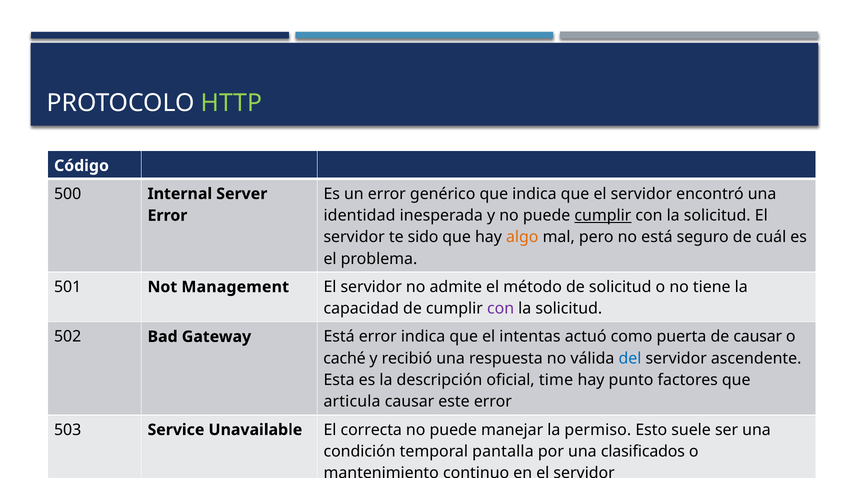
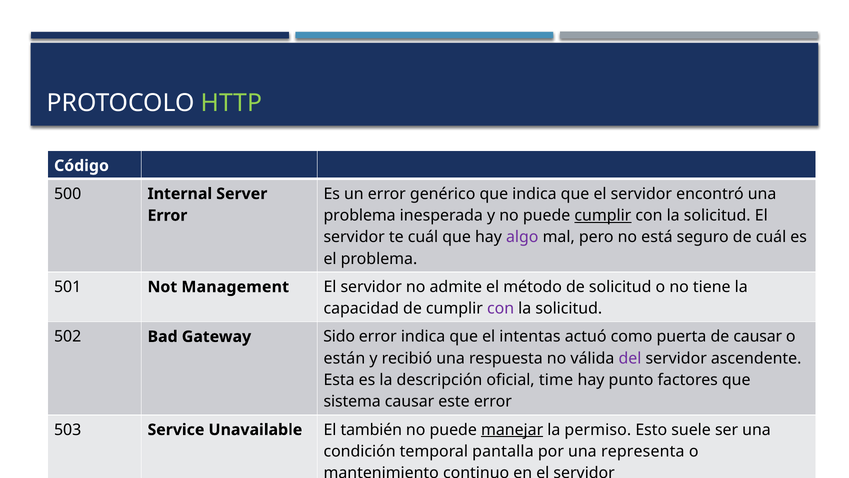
identidad at (359, 215): identidad -> problema
te sido: sido -> cuál
algo colour: orange -> purple
Gateway Está: Está -> Sido
caché: caché -> están
del colour: blue -> purple
articula: articula -> sistema
correcta: correcta -> también
manejar underline: none -> present
clasificados: clasificados -> representa
